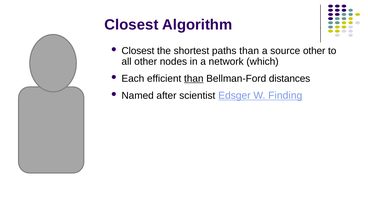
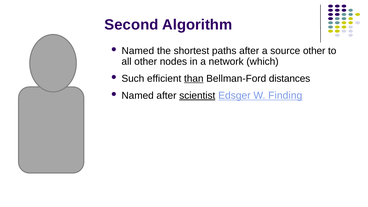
Closest at (131, 25): Closest -> Second
Closest at (138, 51): Closest -> Named
paths than: than -> after
Each: Each -> Such
scientist underline: none -> present
